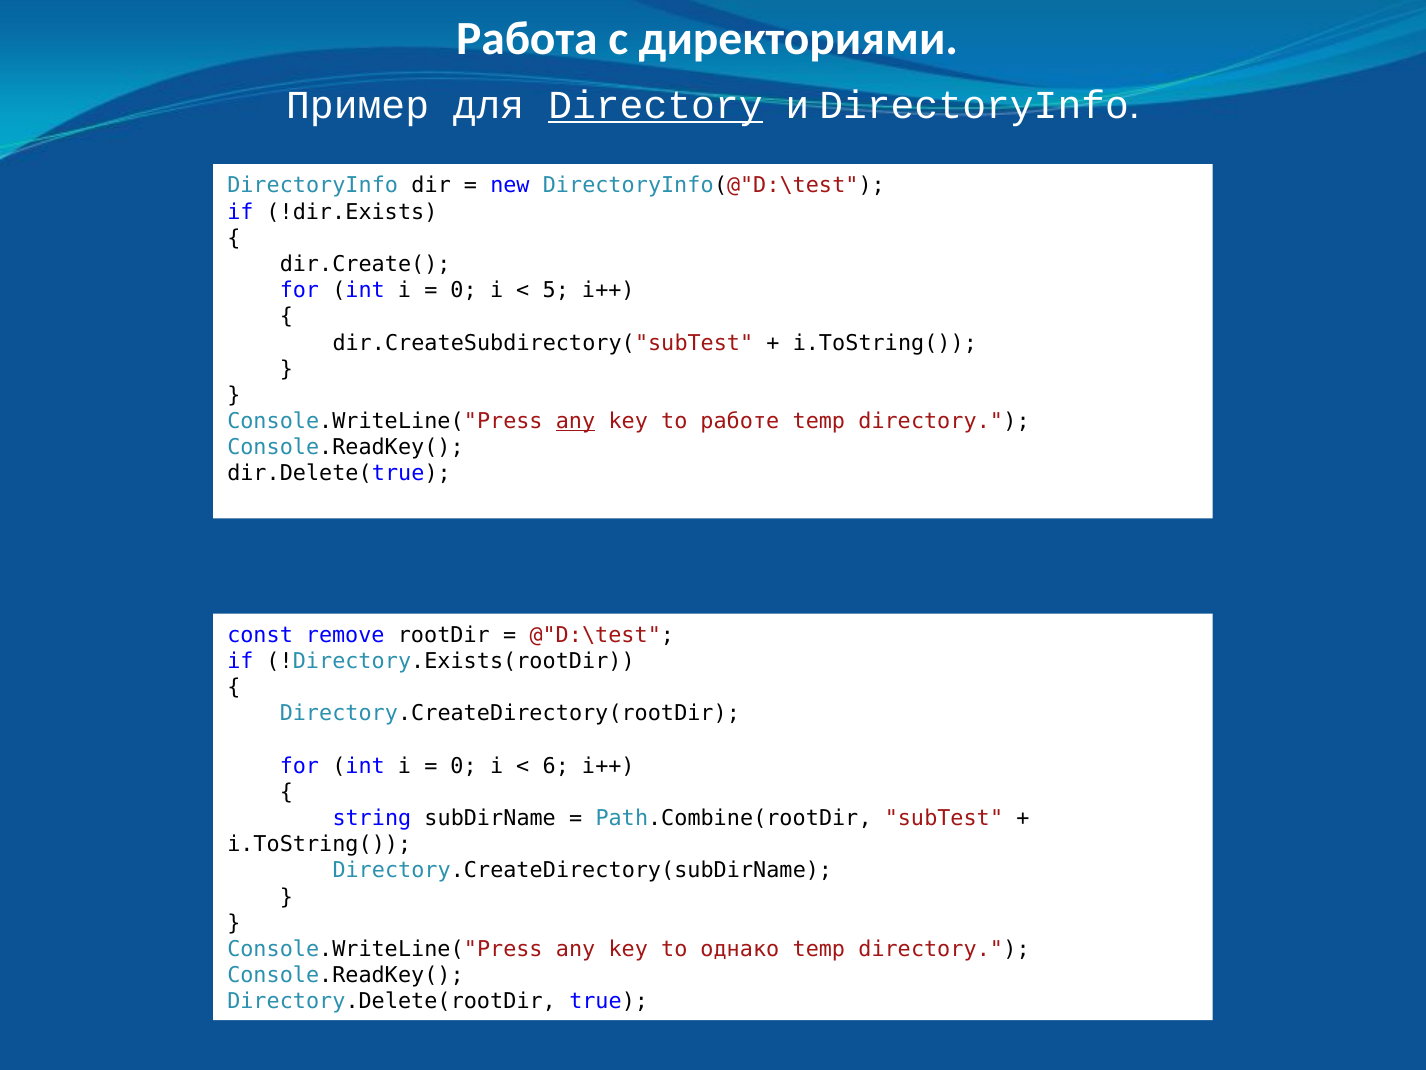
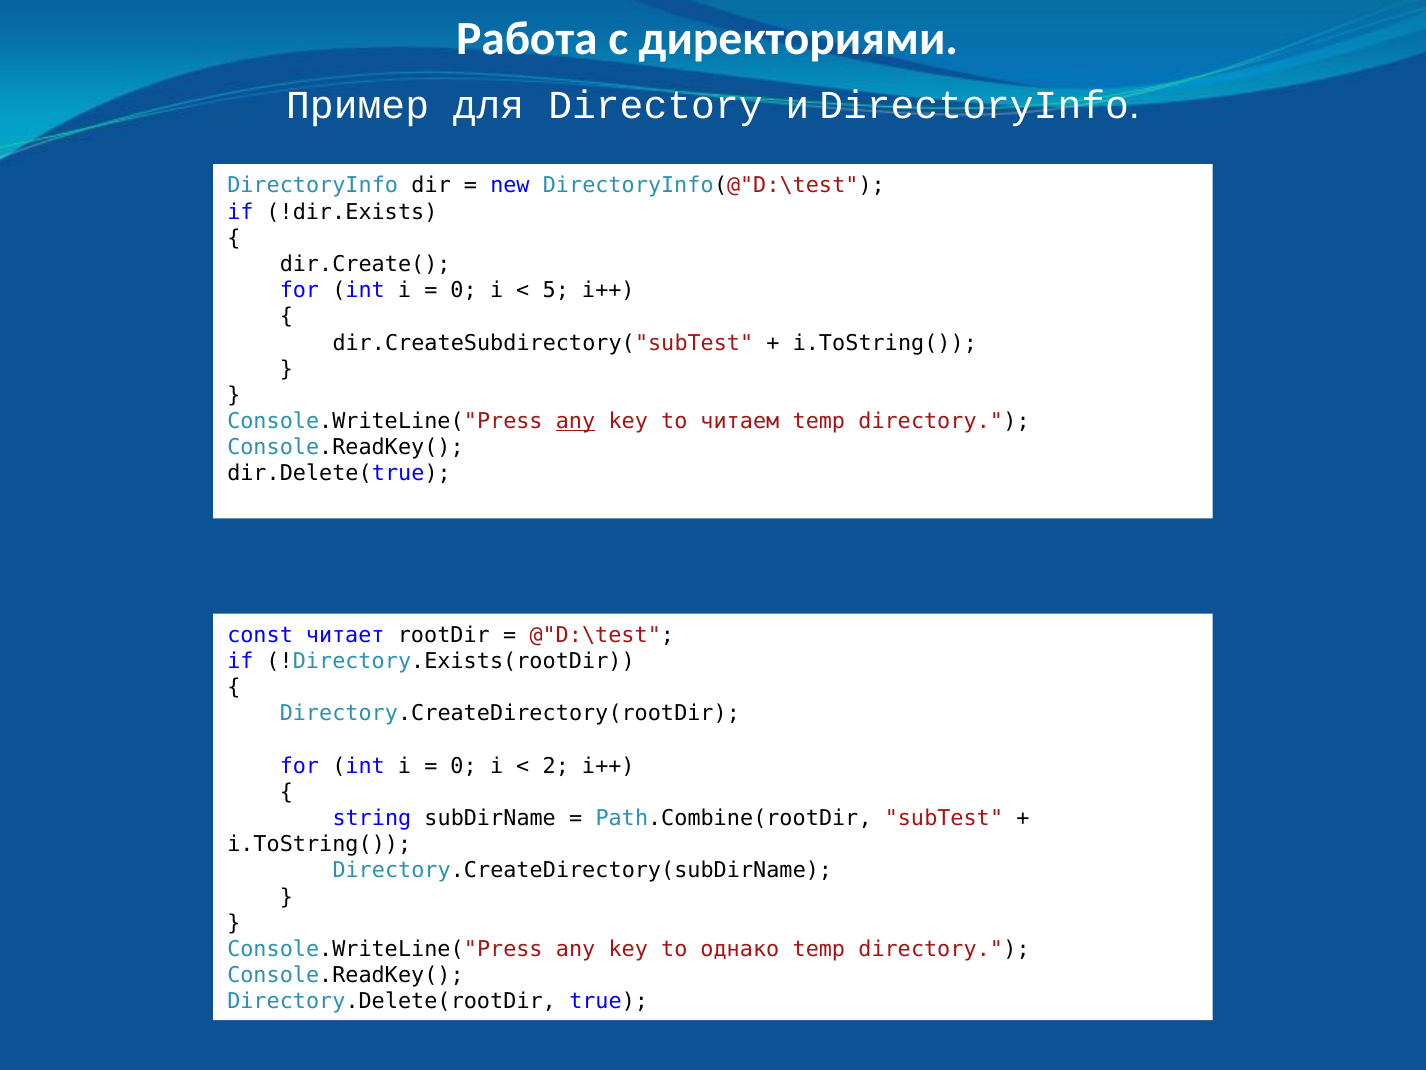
Directory at (655, 105) underline: present -> none
работе: работе -> читаем
remove: remove -> читает
6: 6 -> 2
